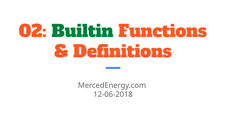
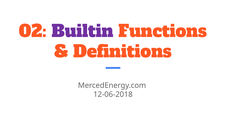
Builtin colour: green -> purple
